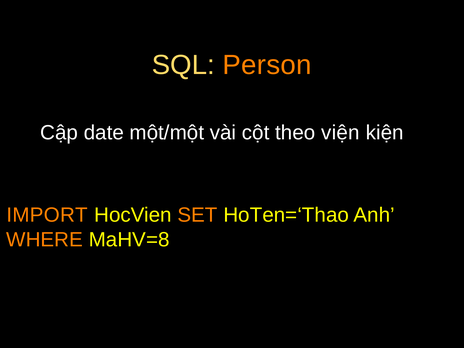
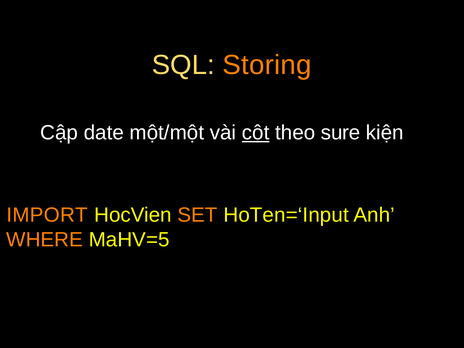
Person: Person -> Storing
cột underline: none -> present
viện: viện -> sure
HoTen=‘Thao: HoTen=‘Thao -> HoTen=‘Input
MaHV=8: MaHV=8 -> MaHV=5
